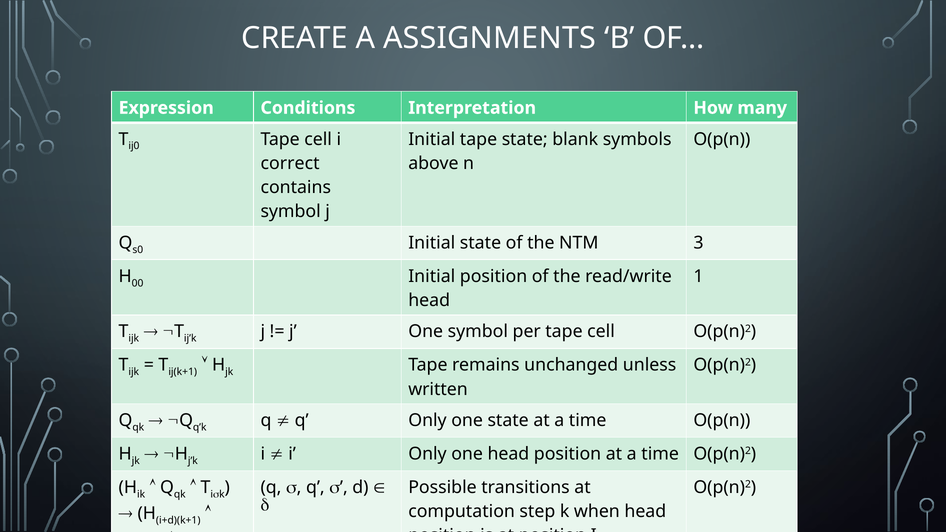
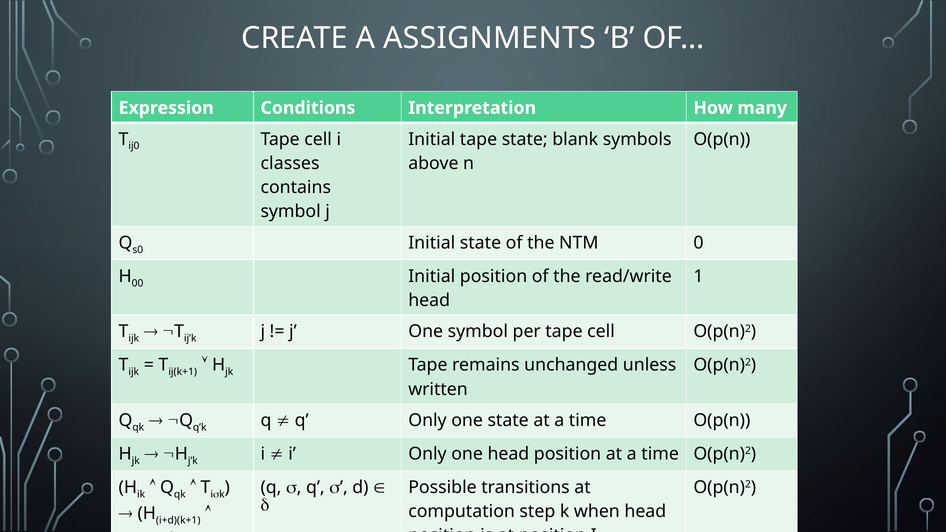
correct: correct -> classes
3: 3 -> 0
